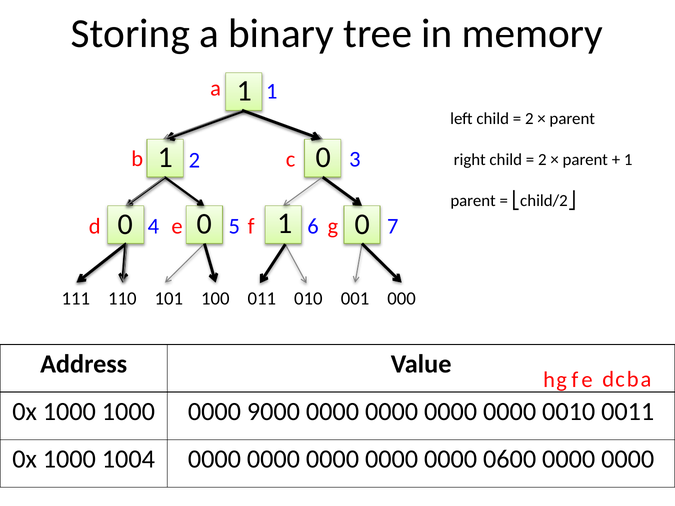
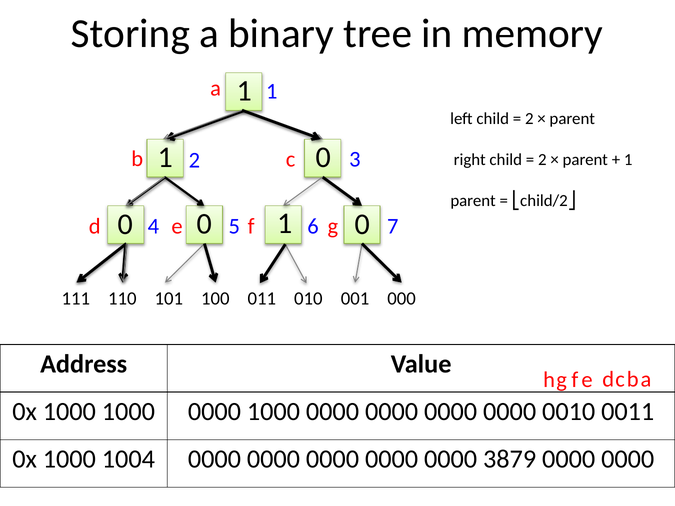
0000 9000: 9000 -> 1000
0600: 0600 -> 3879
